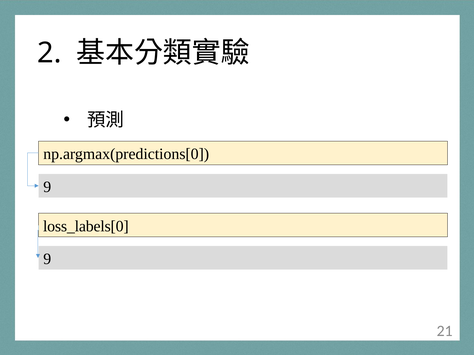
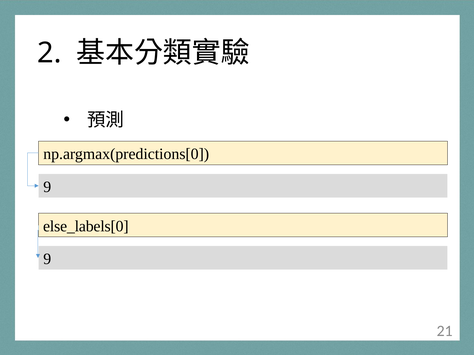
loss_labels[0: loss_labels[0 -> else_labels[0
